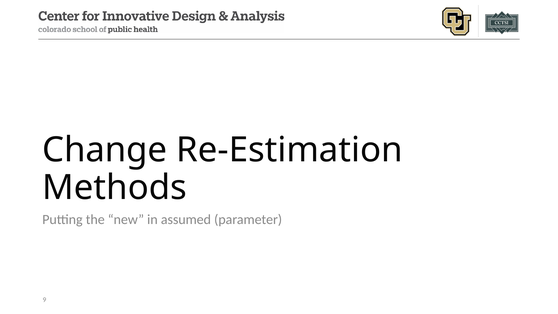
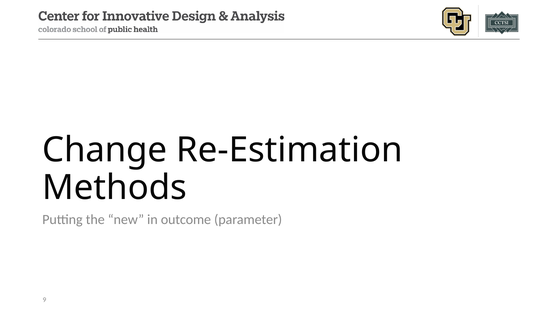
assumed: assumed -> outcome
